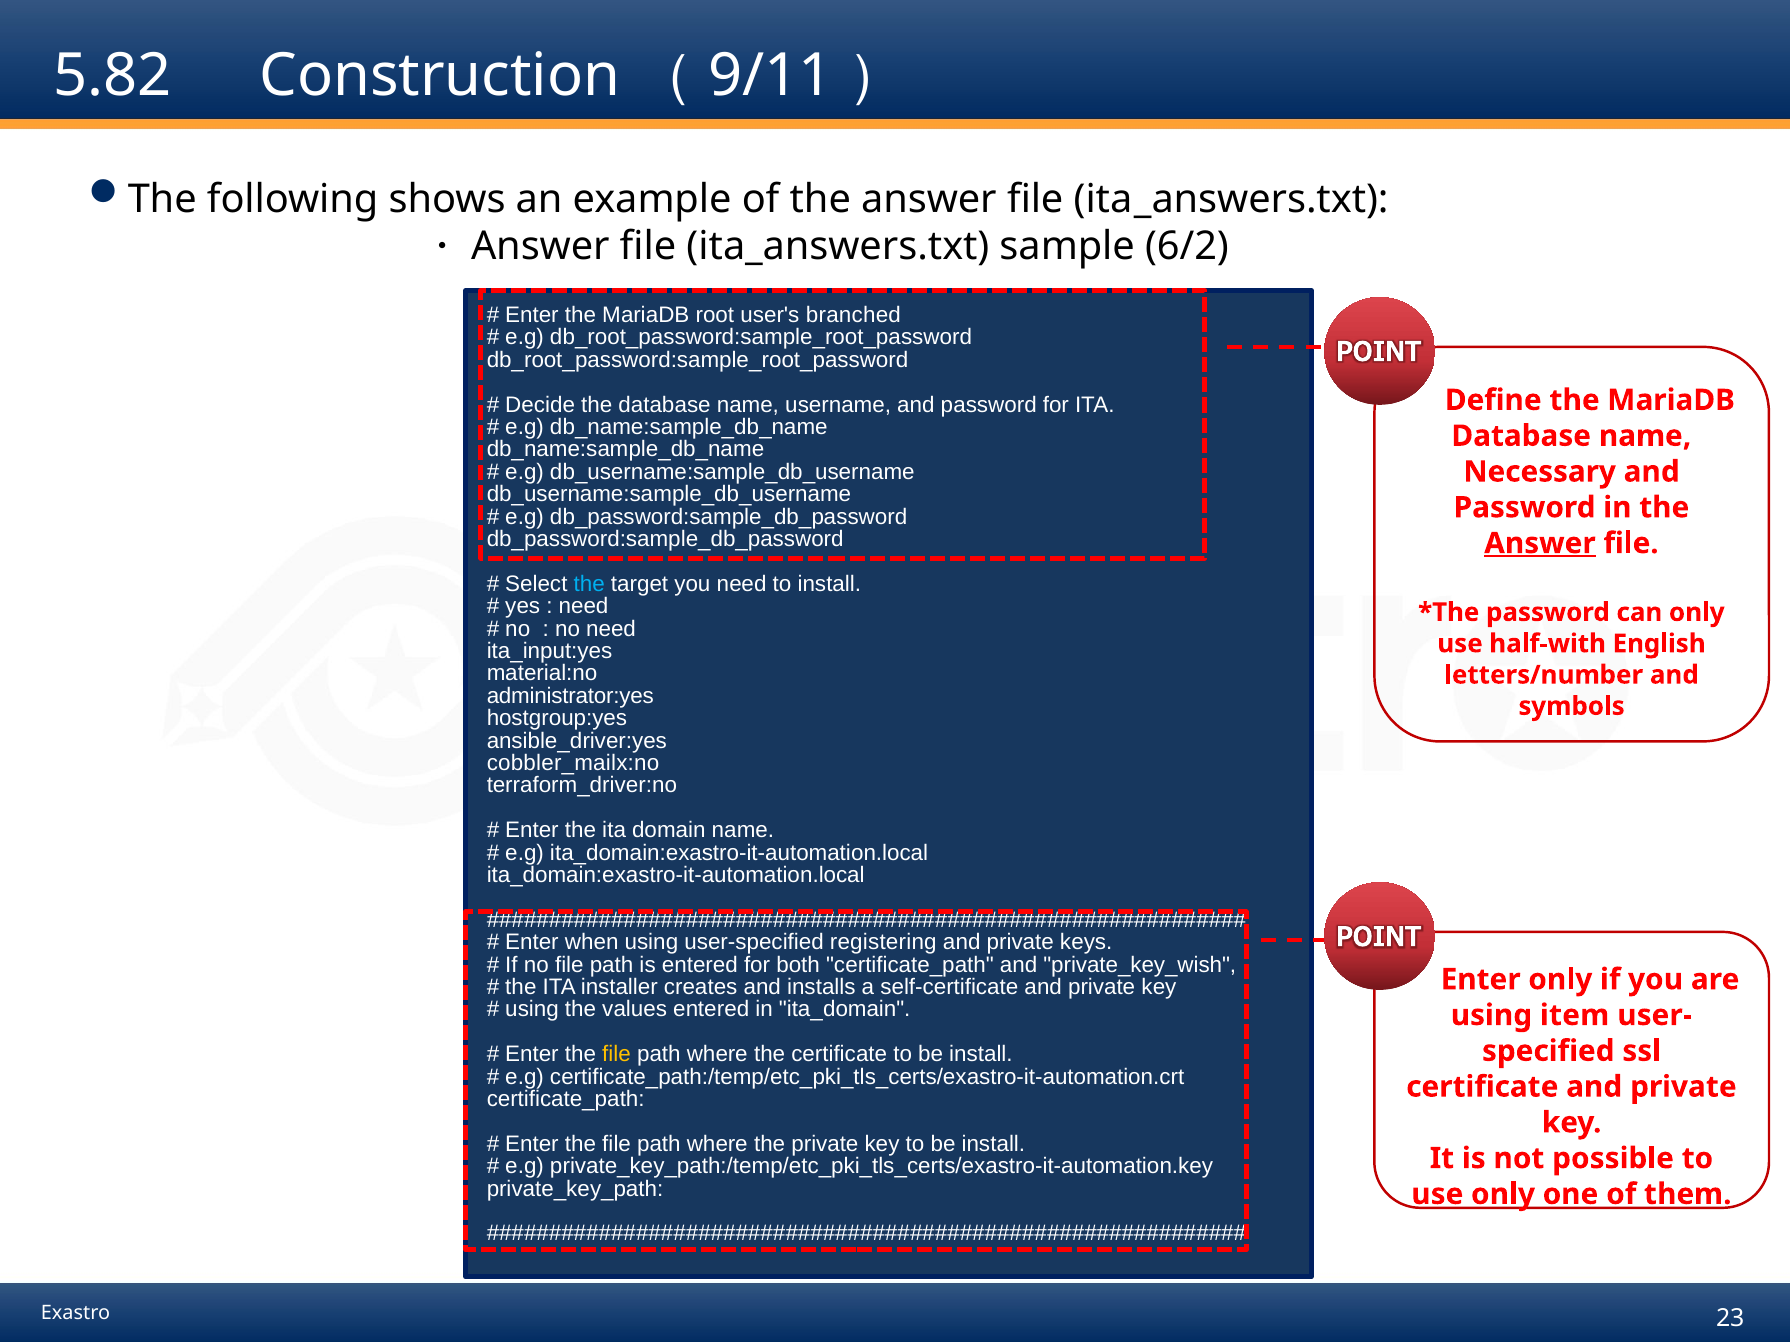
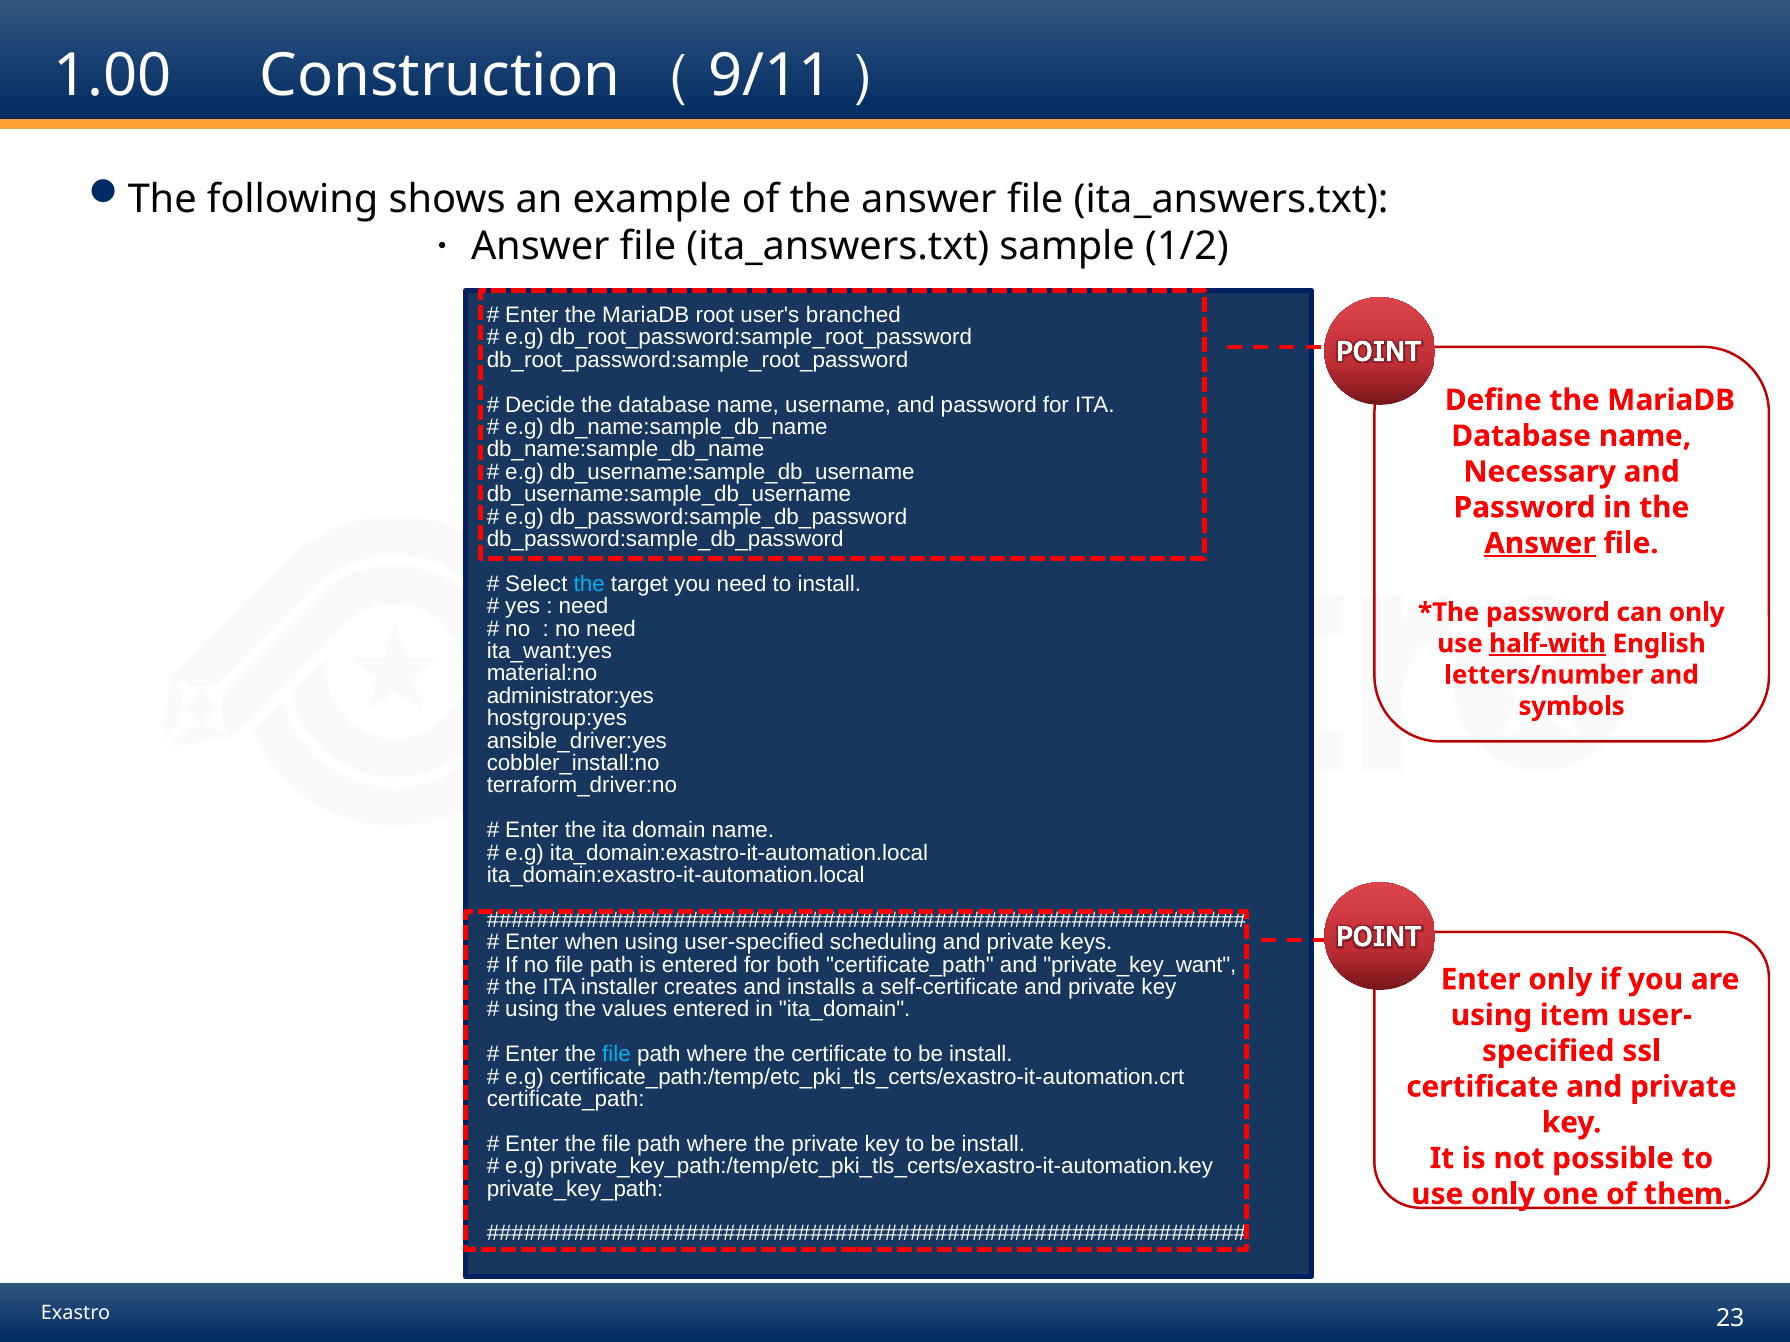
5.82: 5.82 -> 1.00
6/2: 6/2 -> 1/2
half-with underline: none -> present
ita_input:yes: ita_input:yes -> ita_want:yes
cobbler_mailx:no: cobbler_mailx:no -> cobbler_install:no
registering: registering -> scheduling
private_key_wish: private_key_wish -> private_key_want
file at (616, 1055) colour: yellow -> light blue
